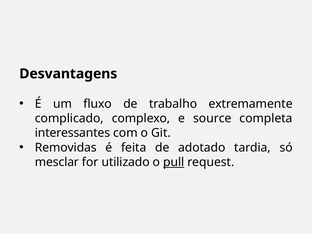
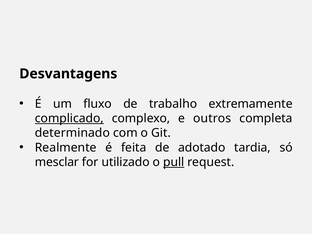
complicado underline: none -> present
source: source -> outros
interessantes: interessantes -> determinado
Removidas: Removidas -> Realmente
